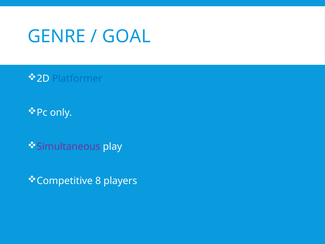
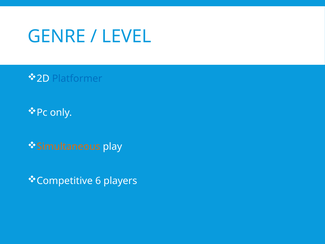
GOAL: GOAL -> LEVEL
Simultaneous colour: purple -> orange
8: 8 -> 6
